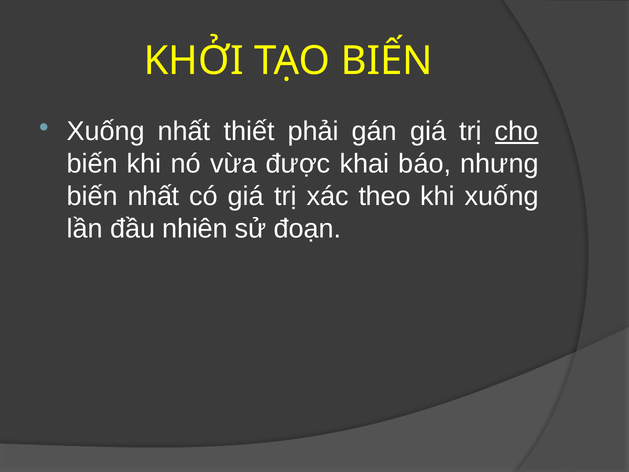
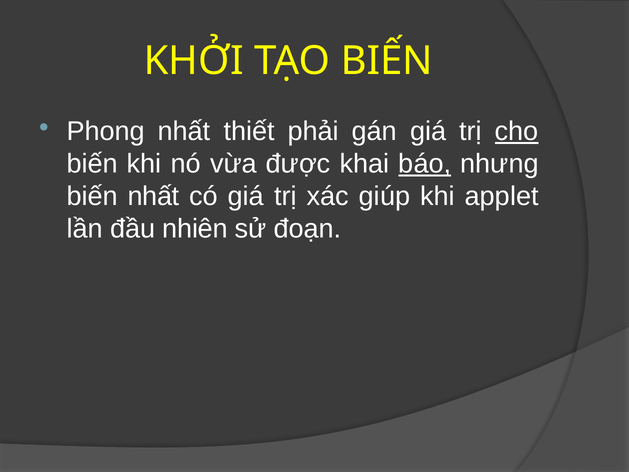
Xuống at (106, 131): Xuống -> Phong
báo underline: none -> present
theo: theo -> giúp
khi xuống: xuống -> applet
